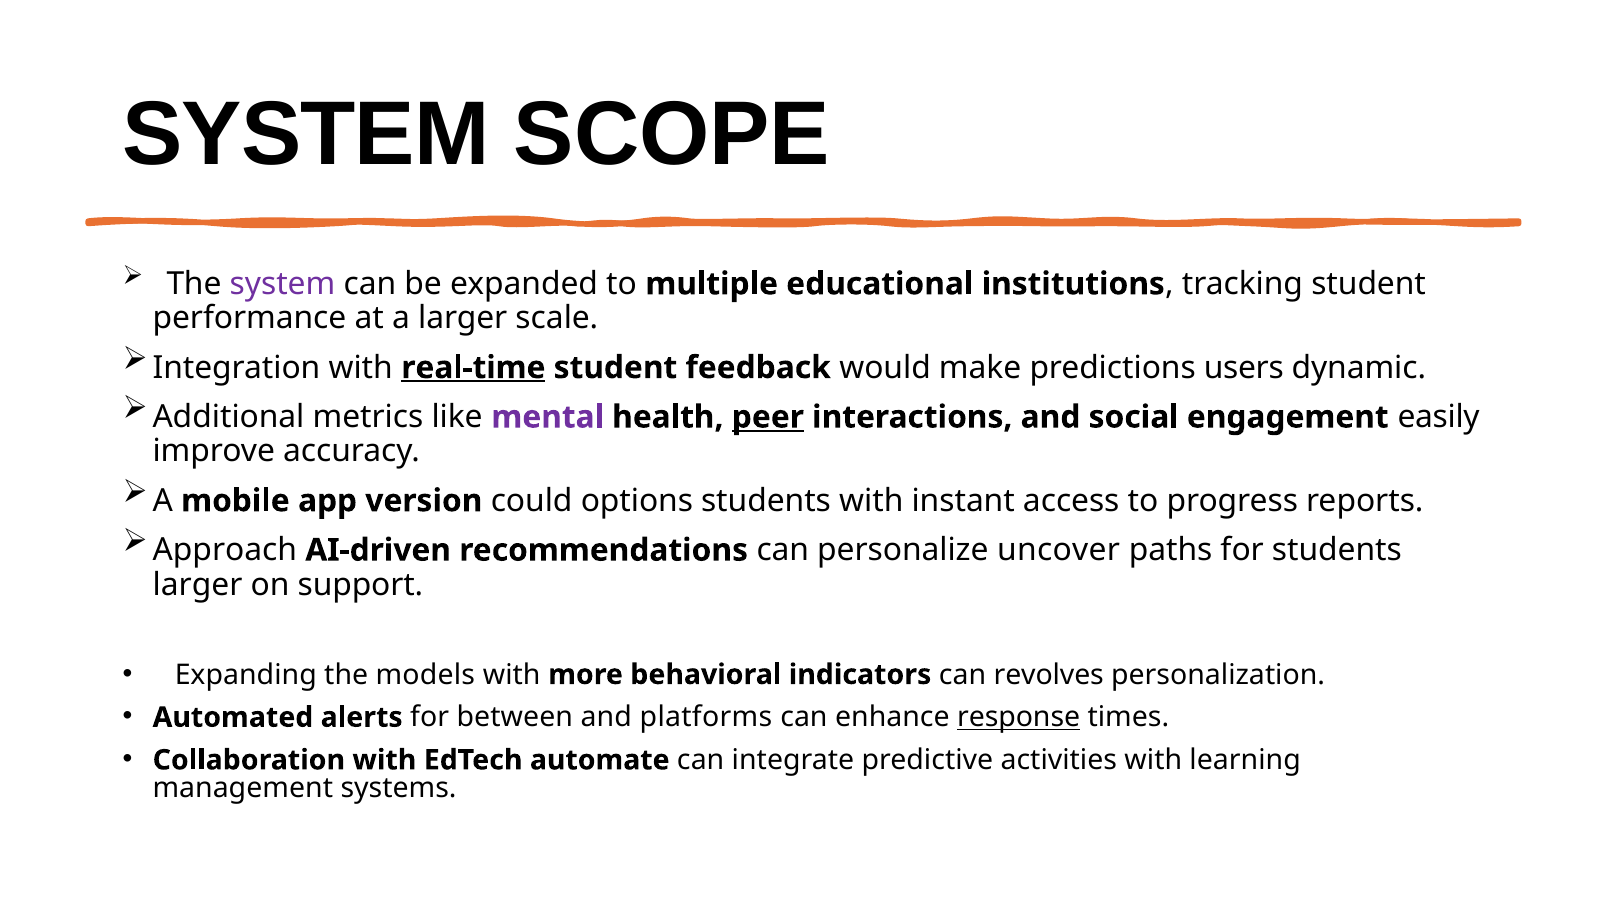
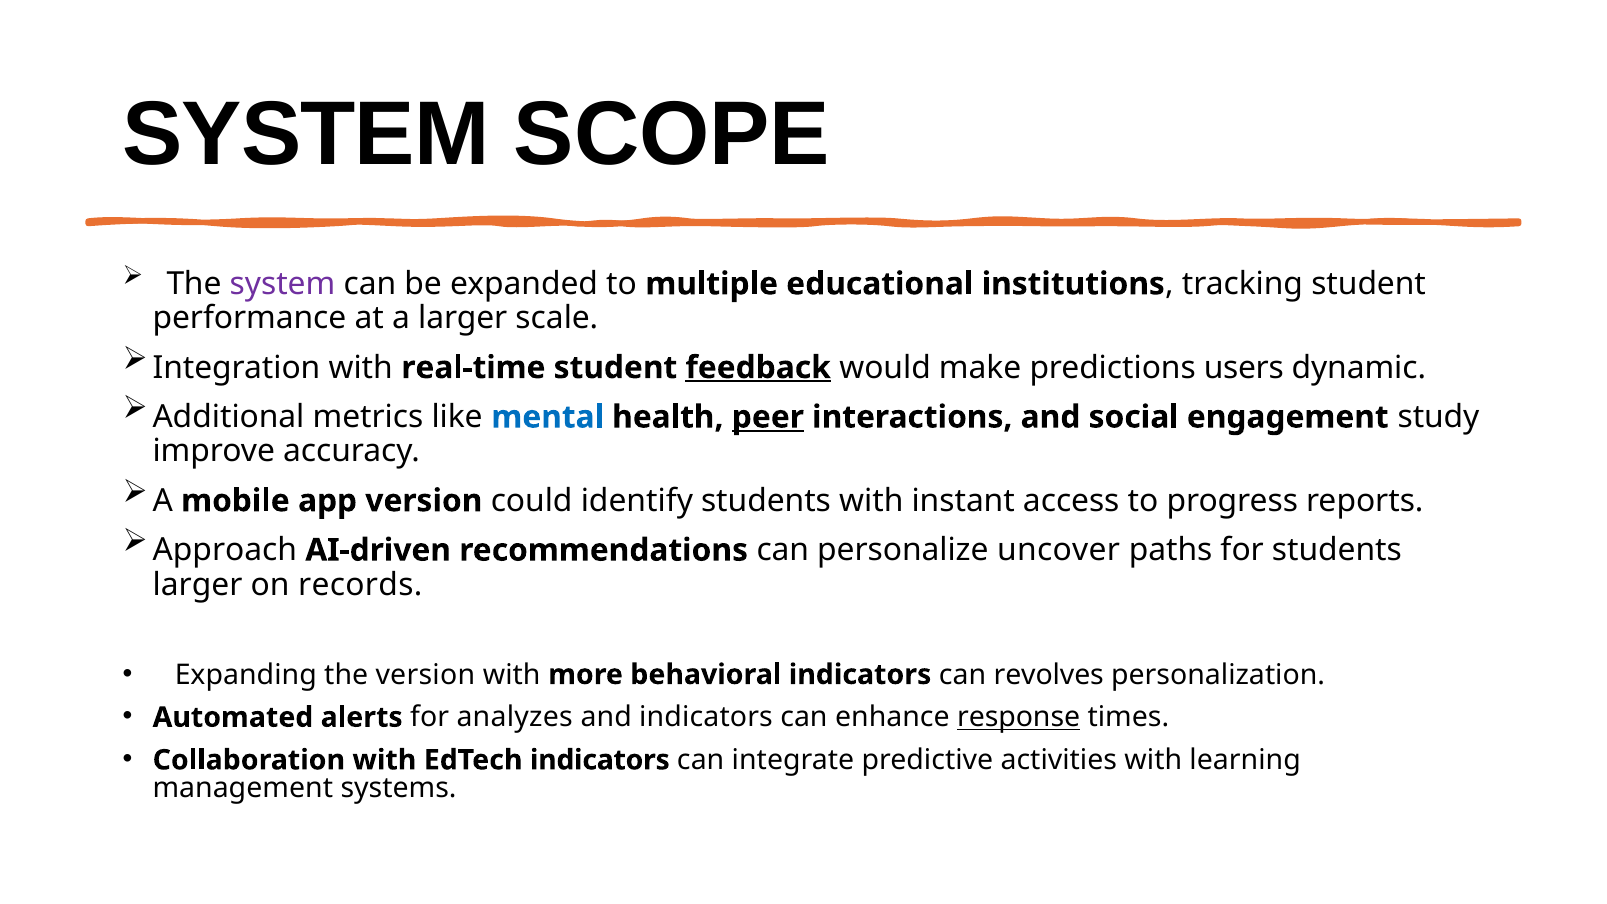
real-time underline: present -> none
feedback underline: none -> present
mental colour: purple -> blue
easily: easily -> study
options: options -> identify
support: support -> records
the models: models -> version
between: between -> analyzes
and platforms: platforms -> indicators
EdTech automate: automate -> indicators
